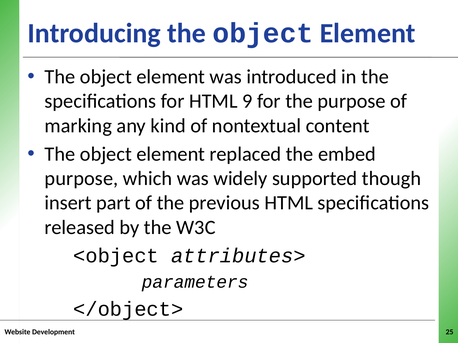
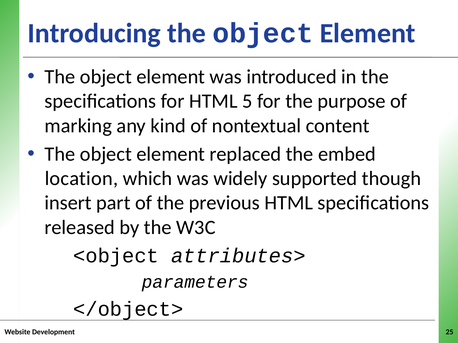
9: 9 -> 5
purpose at (81, 179): purpose -> location
